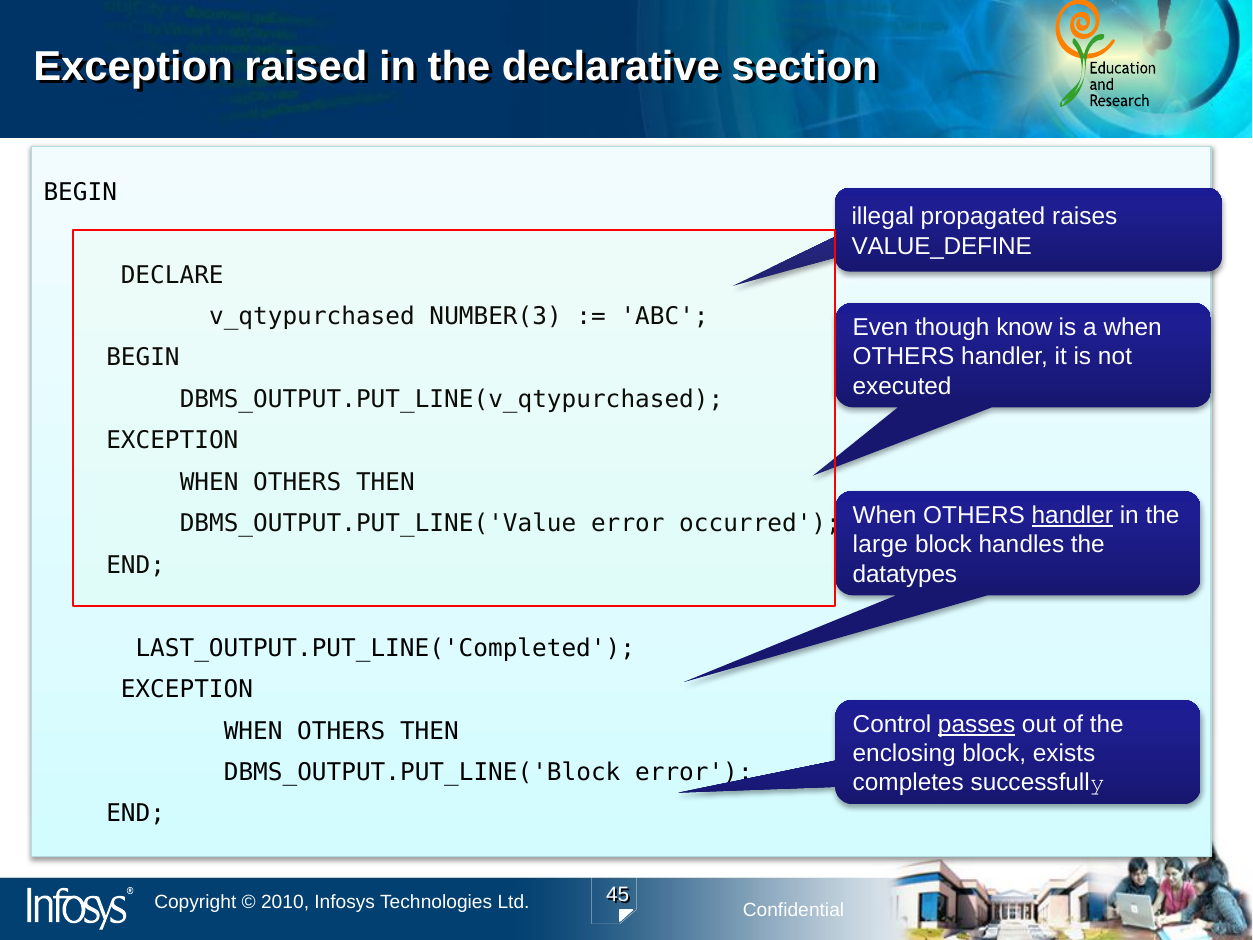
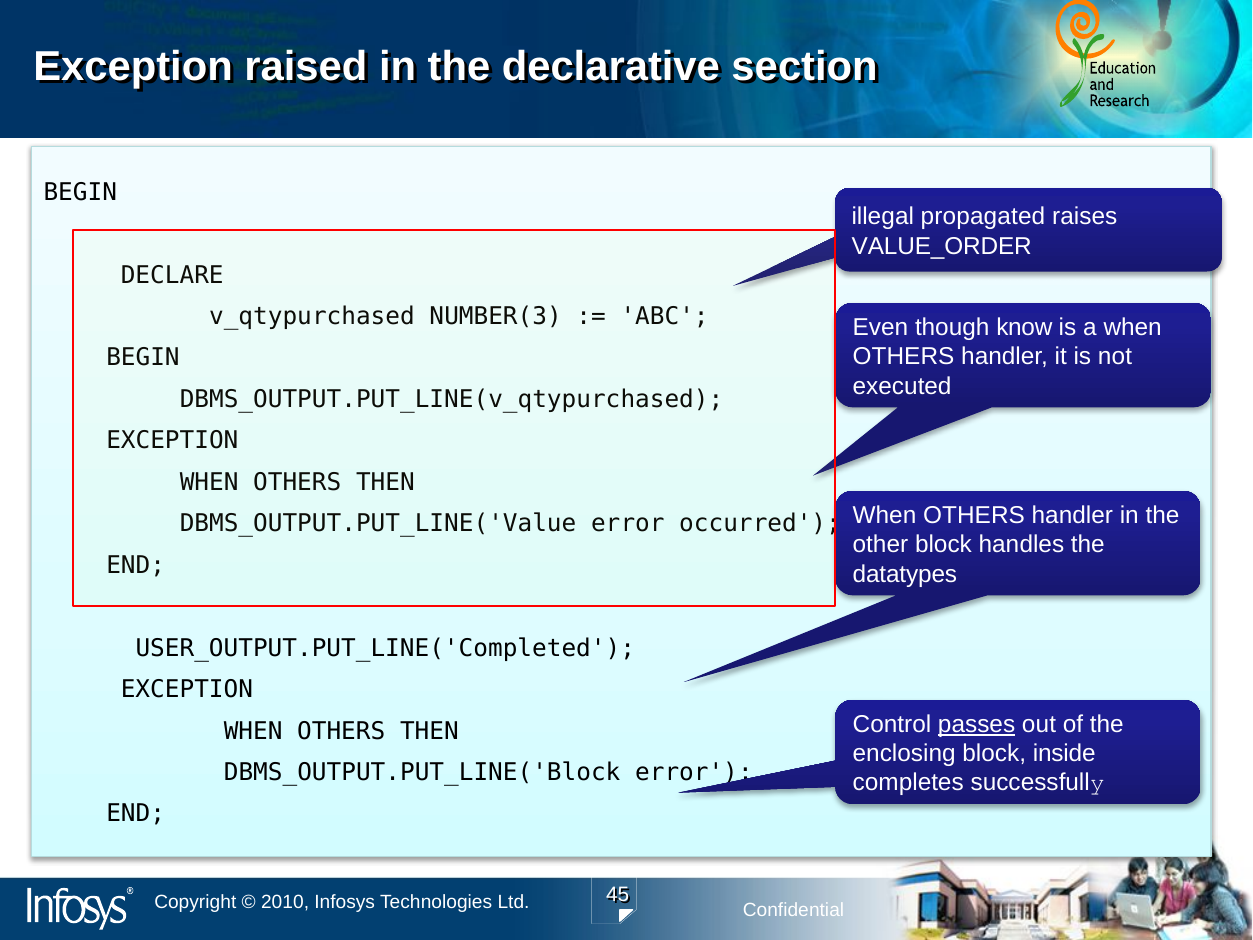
VALUE_DEFINE: VALUE_DEFINE -> VALUE_ORDER
handler at (1072, 515) underline: present -> none
large: large -> other
LAST_OUTPUT.PUT_LINE('Completed: LAST_OUTPUT.PUT_LINE('Completed -> USER_OUTPUT.PUT_LINE('Completed
exists: exists -> inside
